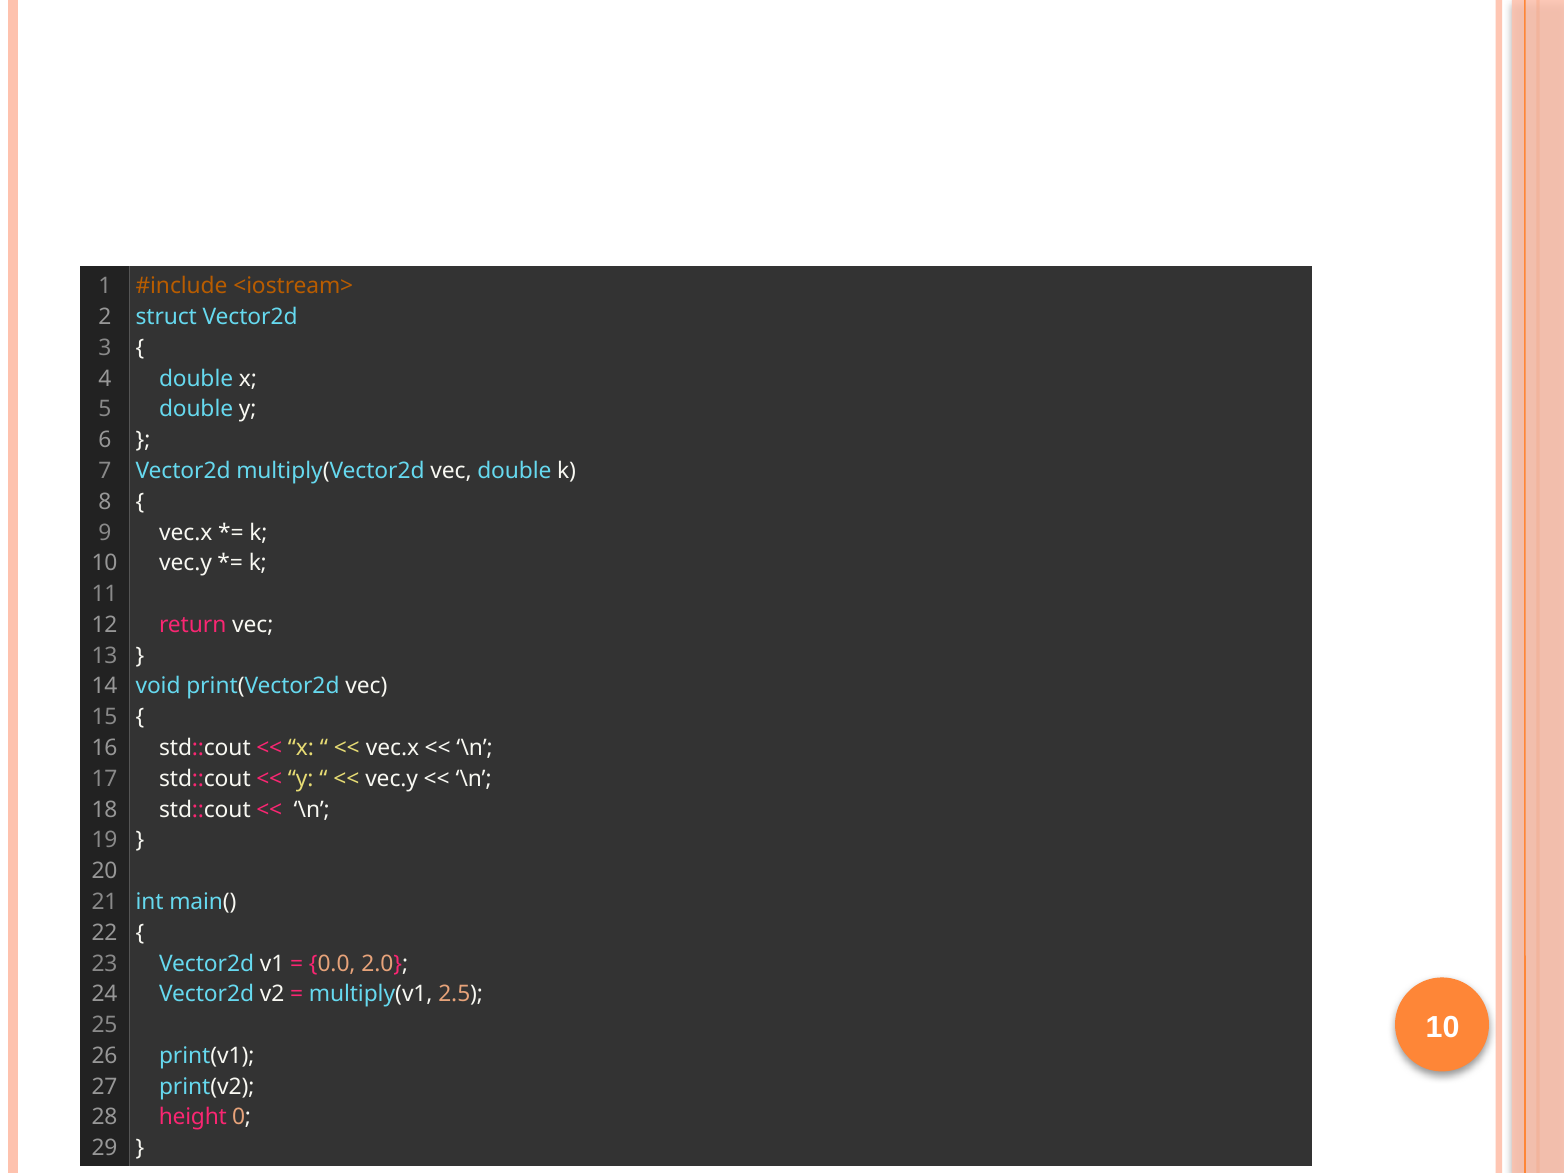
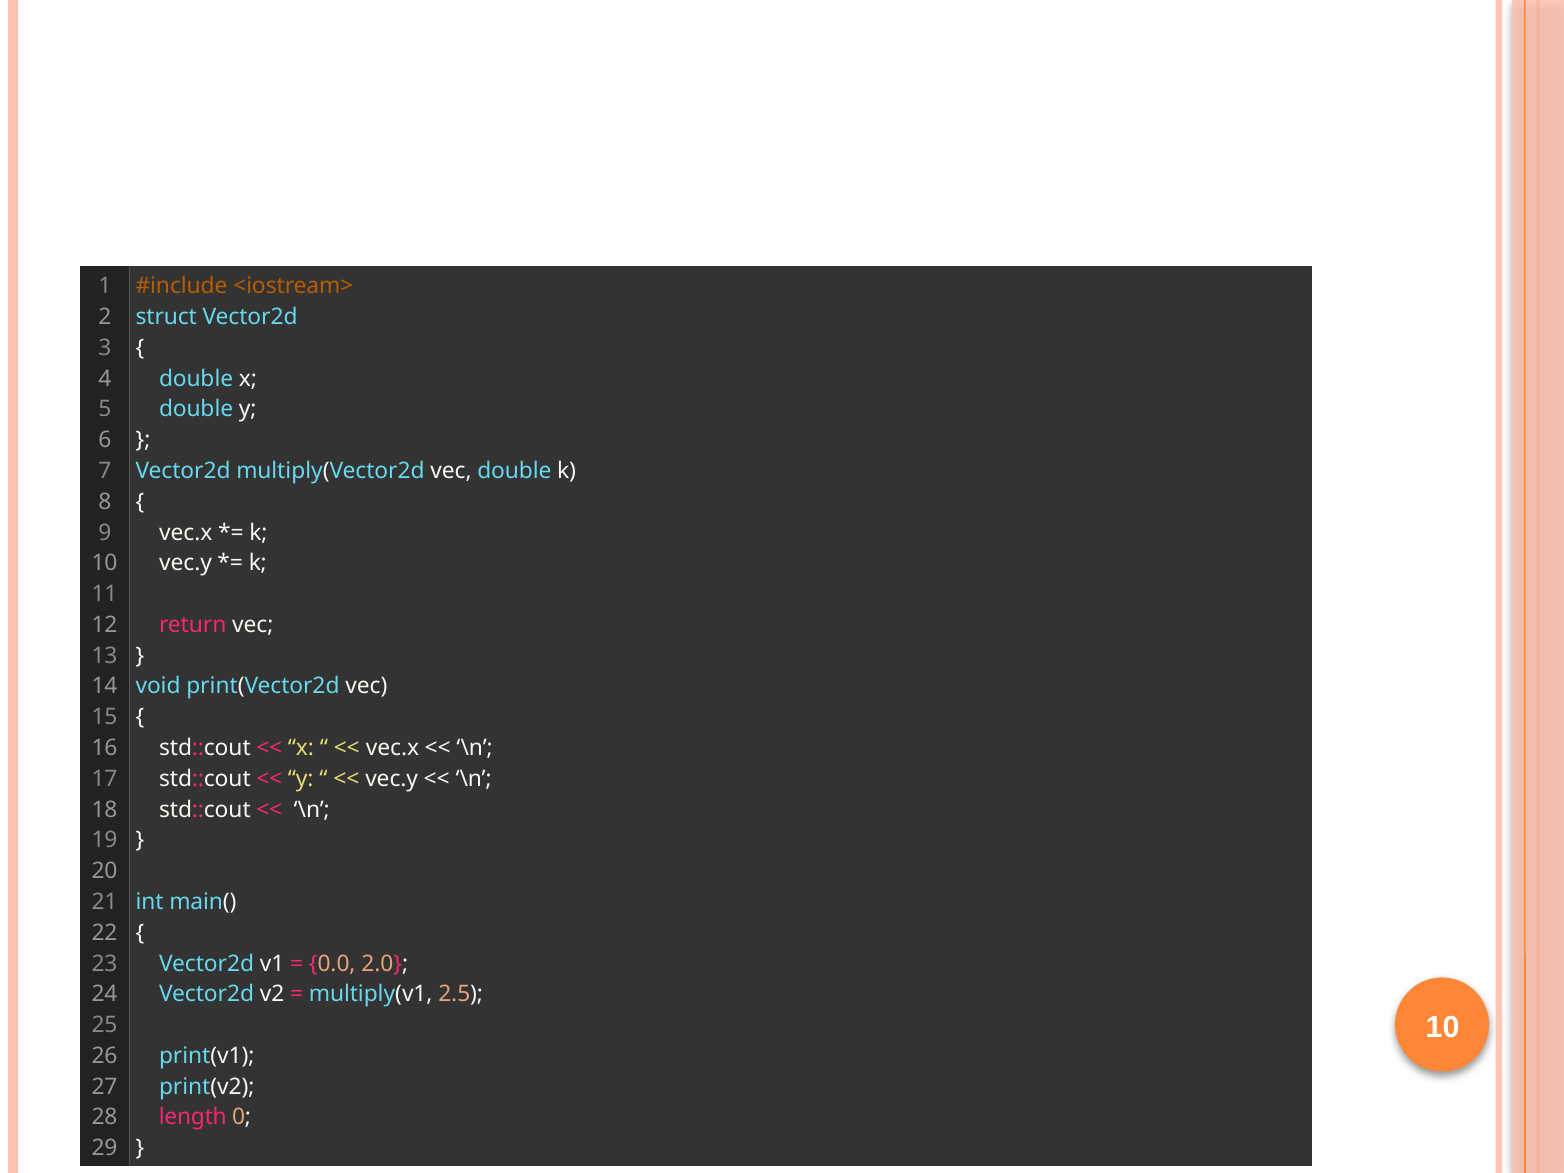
height: height -> length
